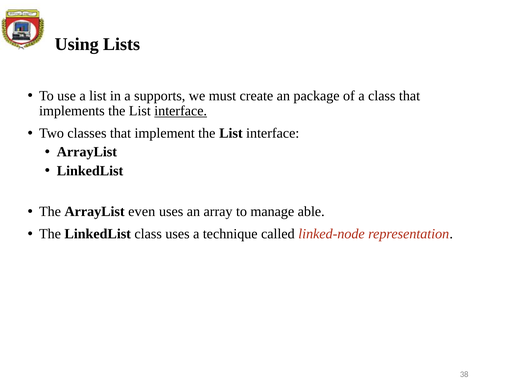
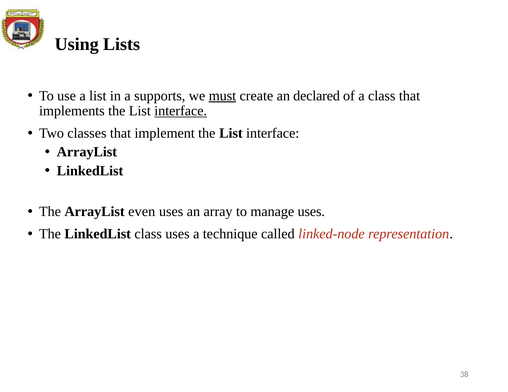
must underline: none -> present
package: package -> declared
manage able: able -> uses
